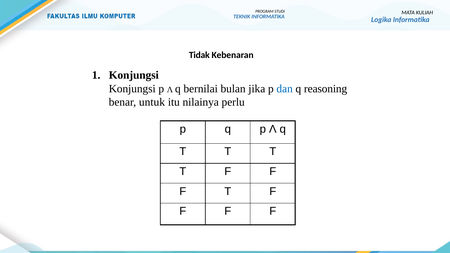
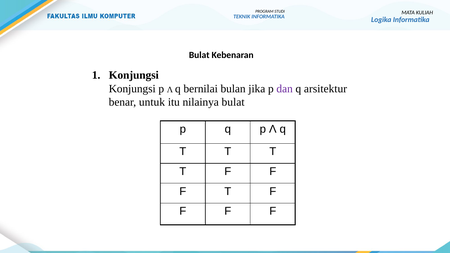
Tidak at (199, 55): Tidak -> Bulat
dan colour: blue -> purple
reasoning: reasoning -> arsitektur
nilainya perlu: perlu -> bulat
